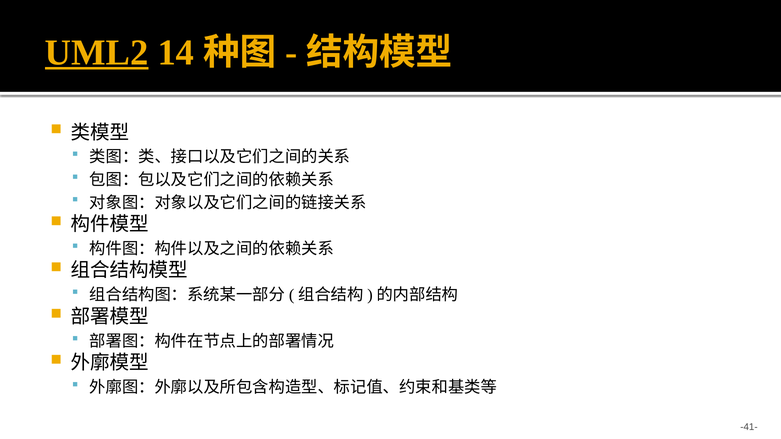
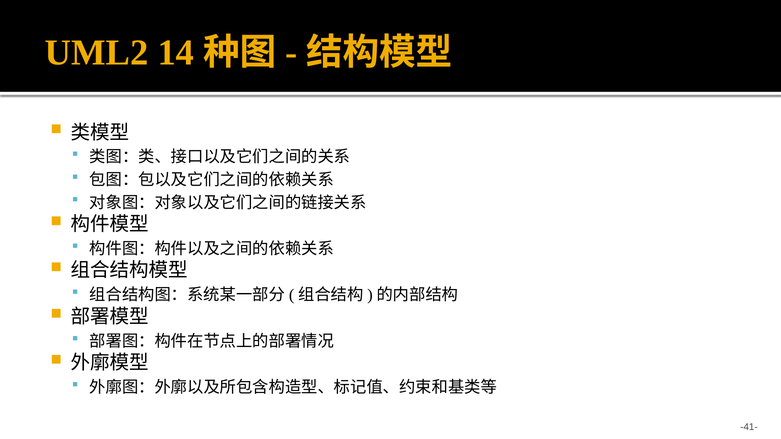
UML2 underline: present -> none
